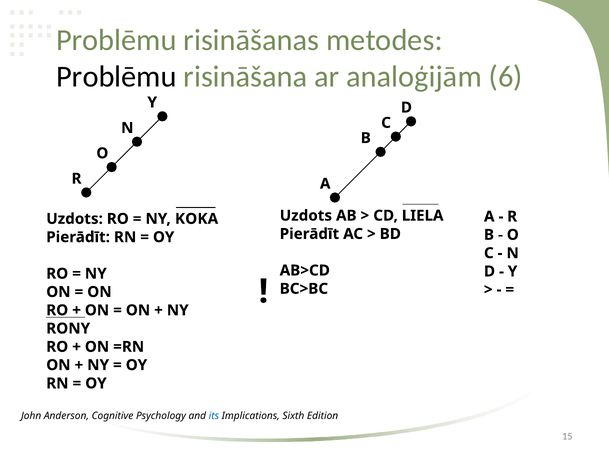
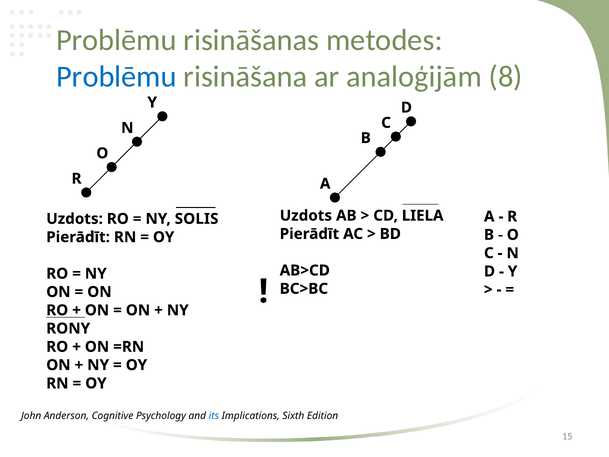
Problēmu at (116, 77) colour: black -> blue
6: 6 -> 8
KOKA: KOKA -> SOLIS
